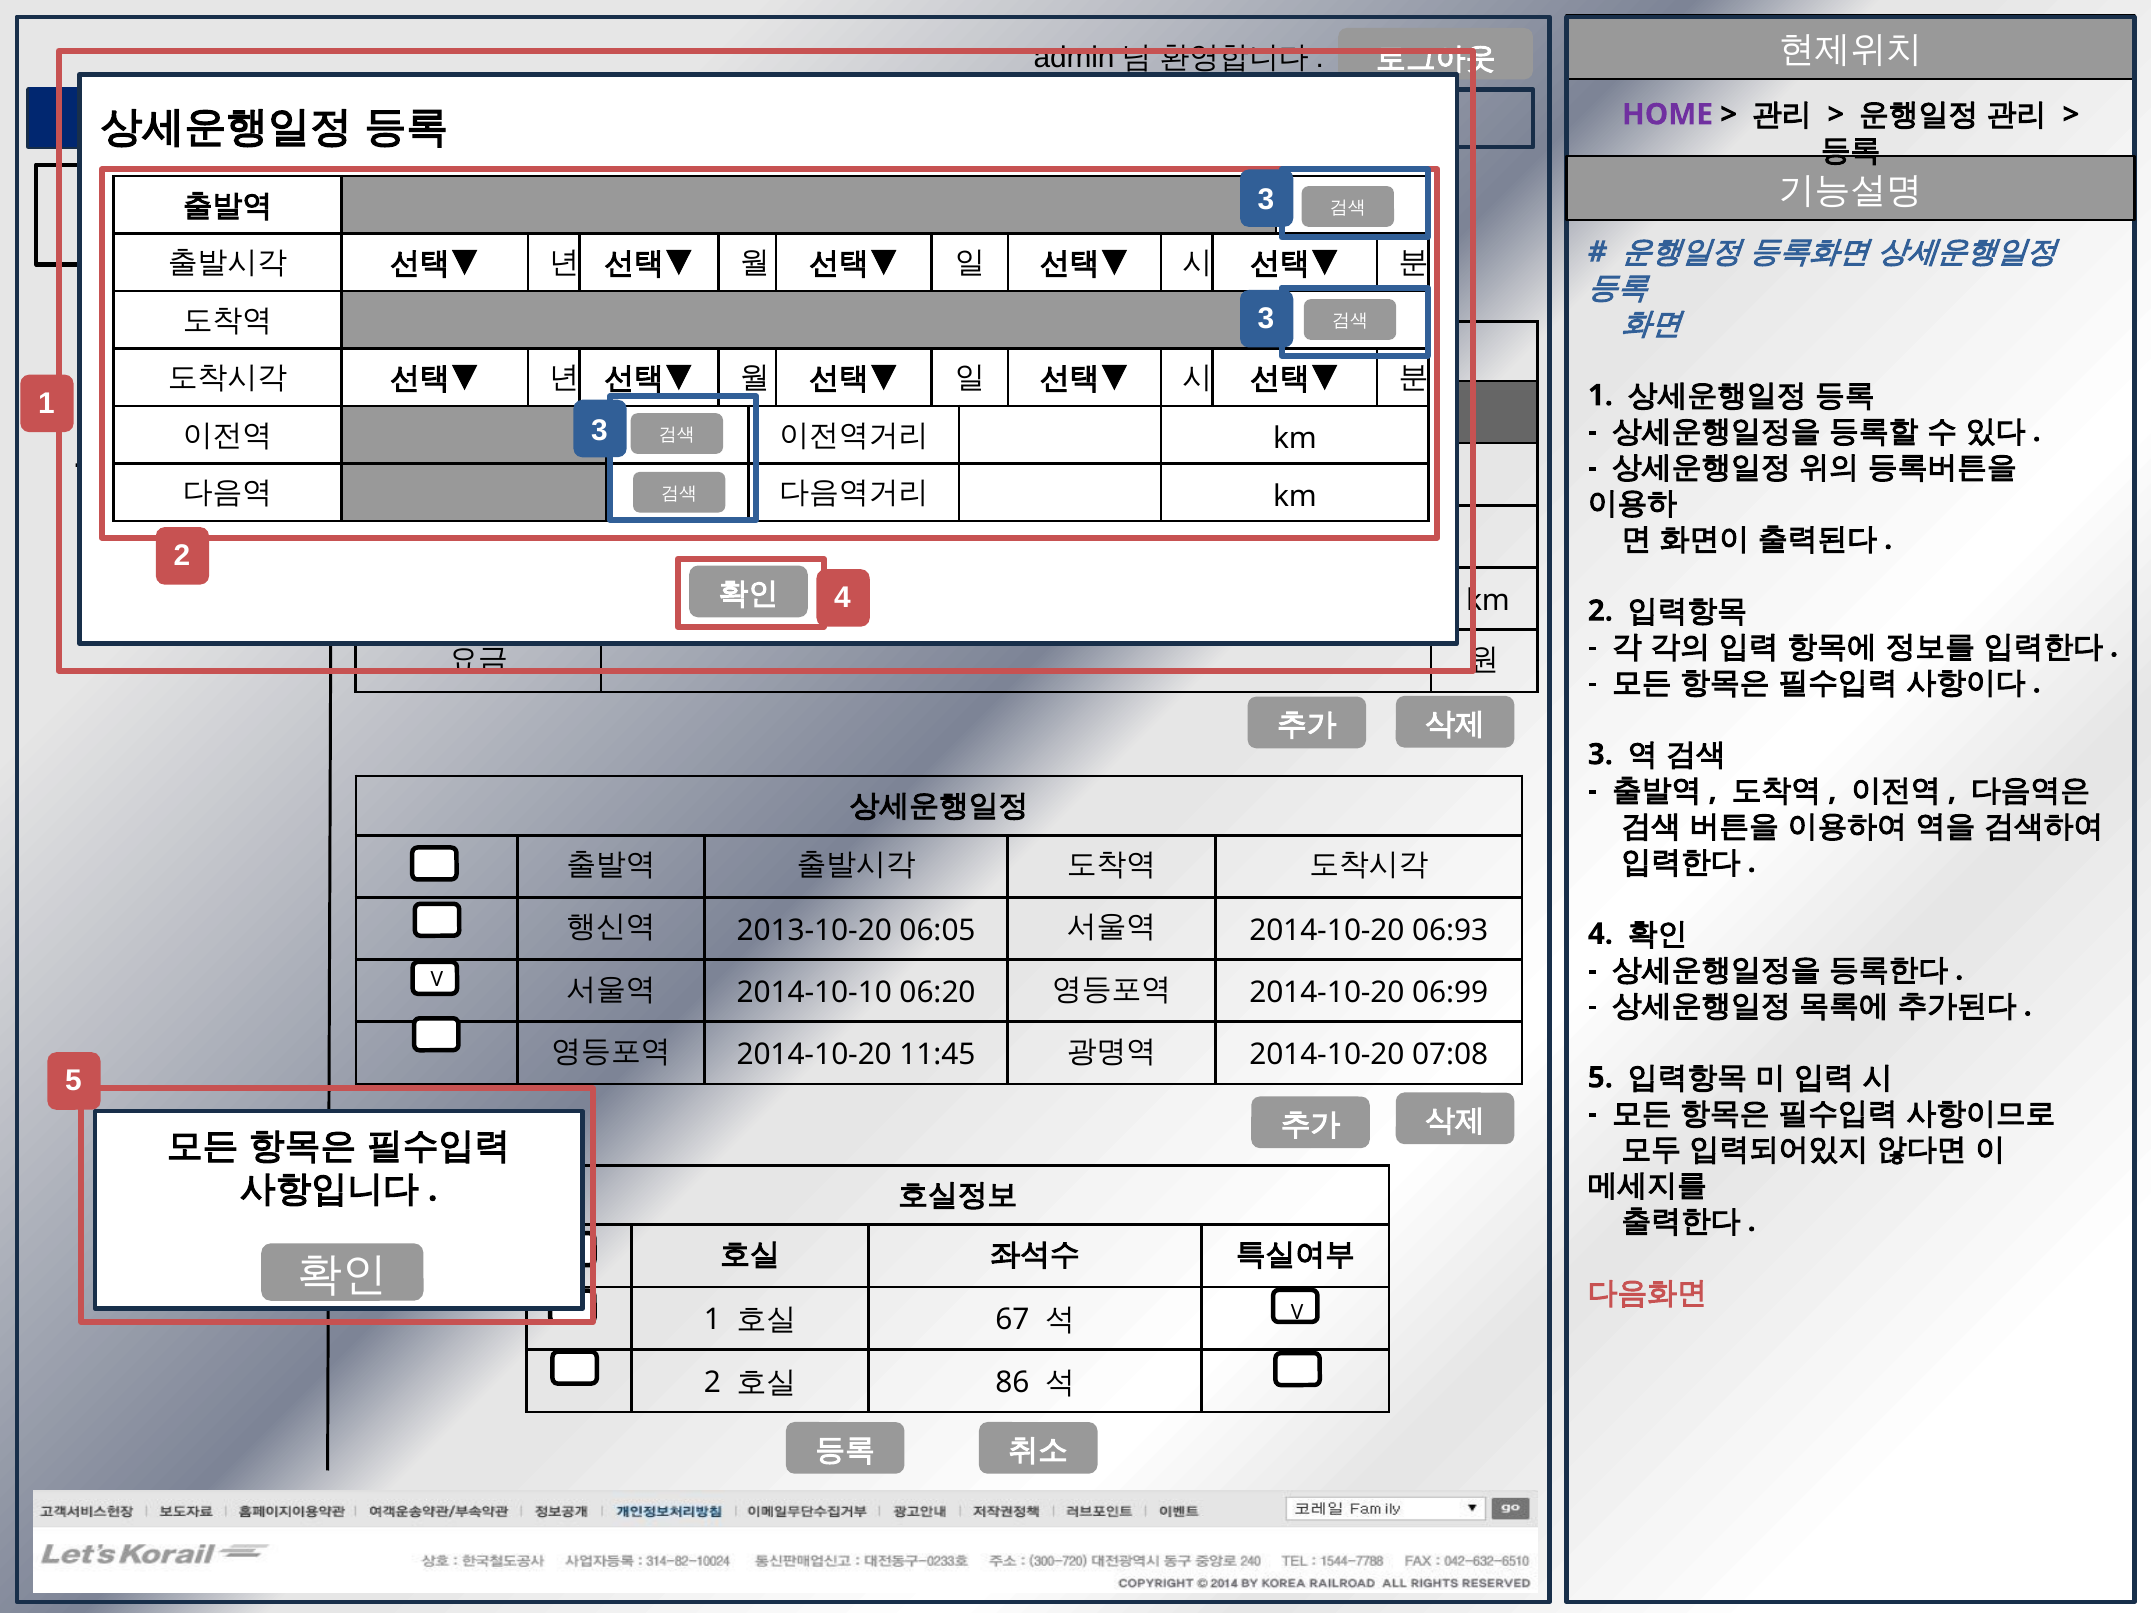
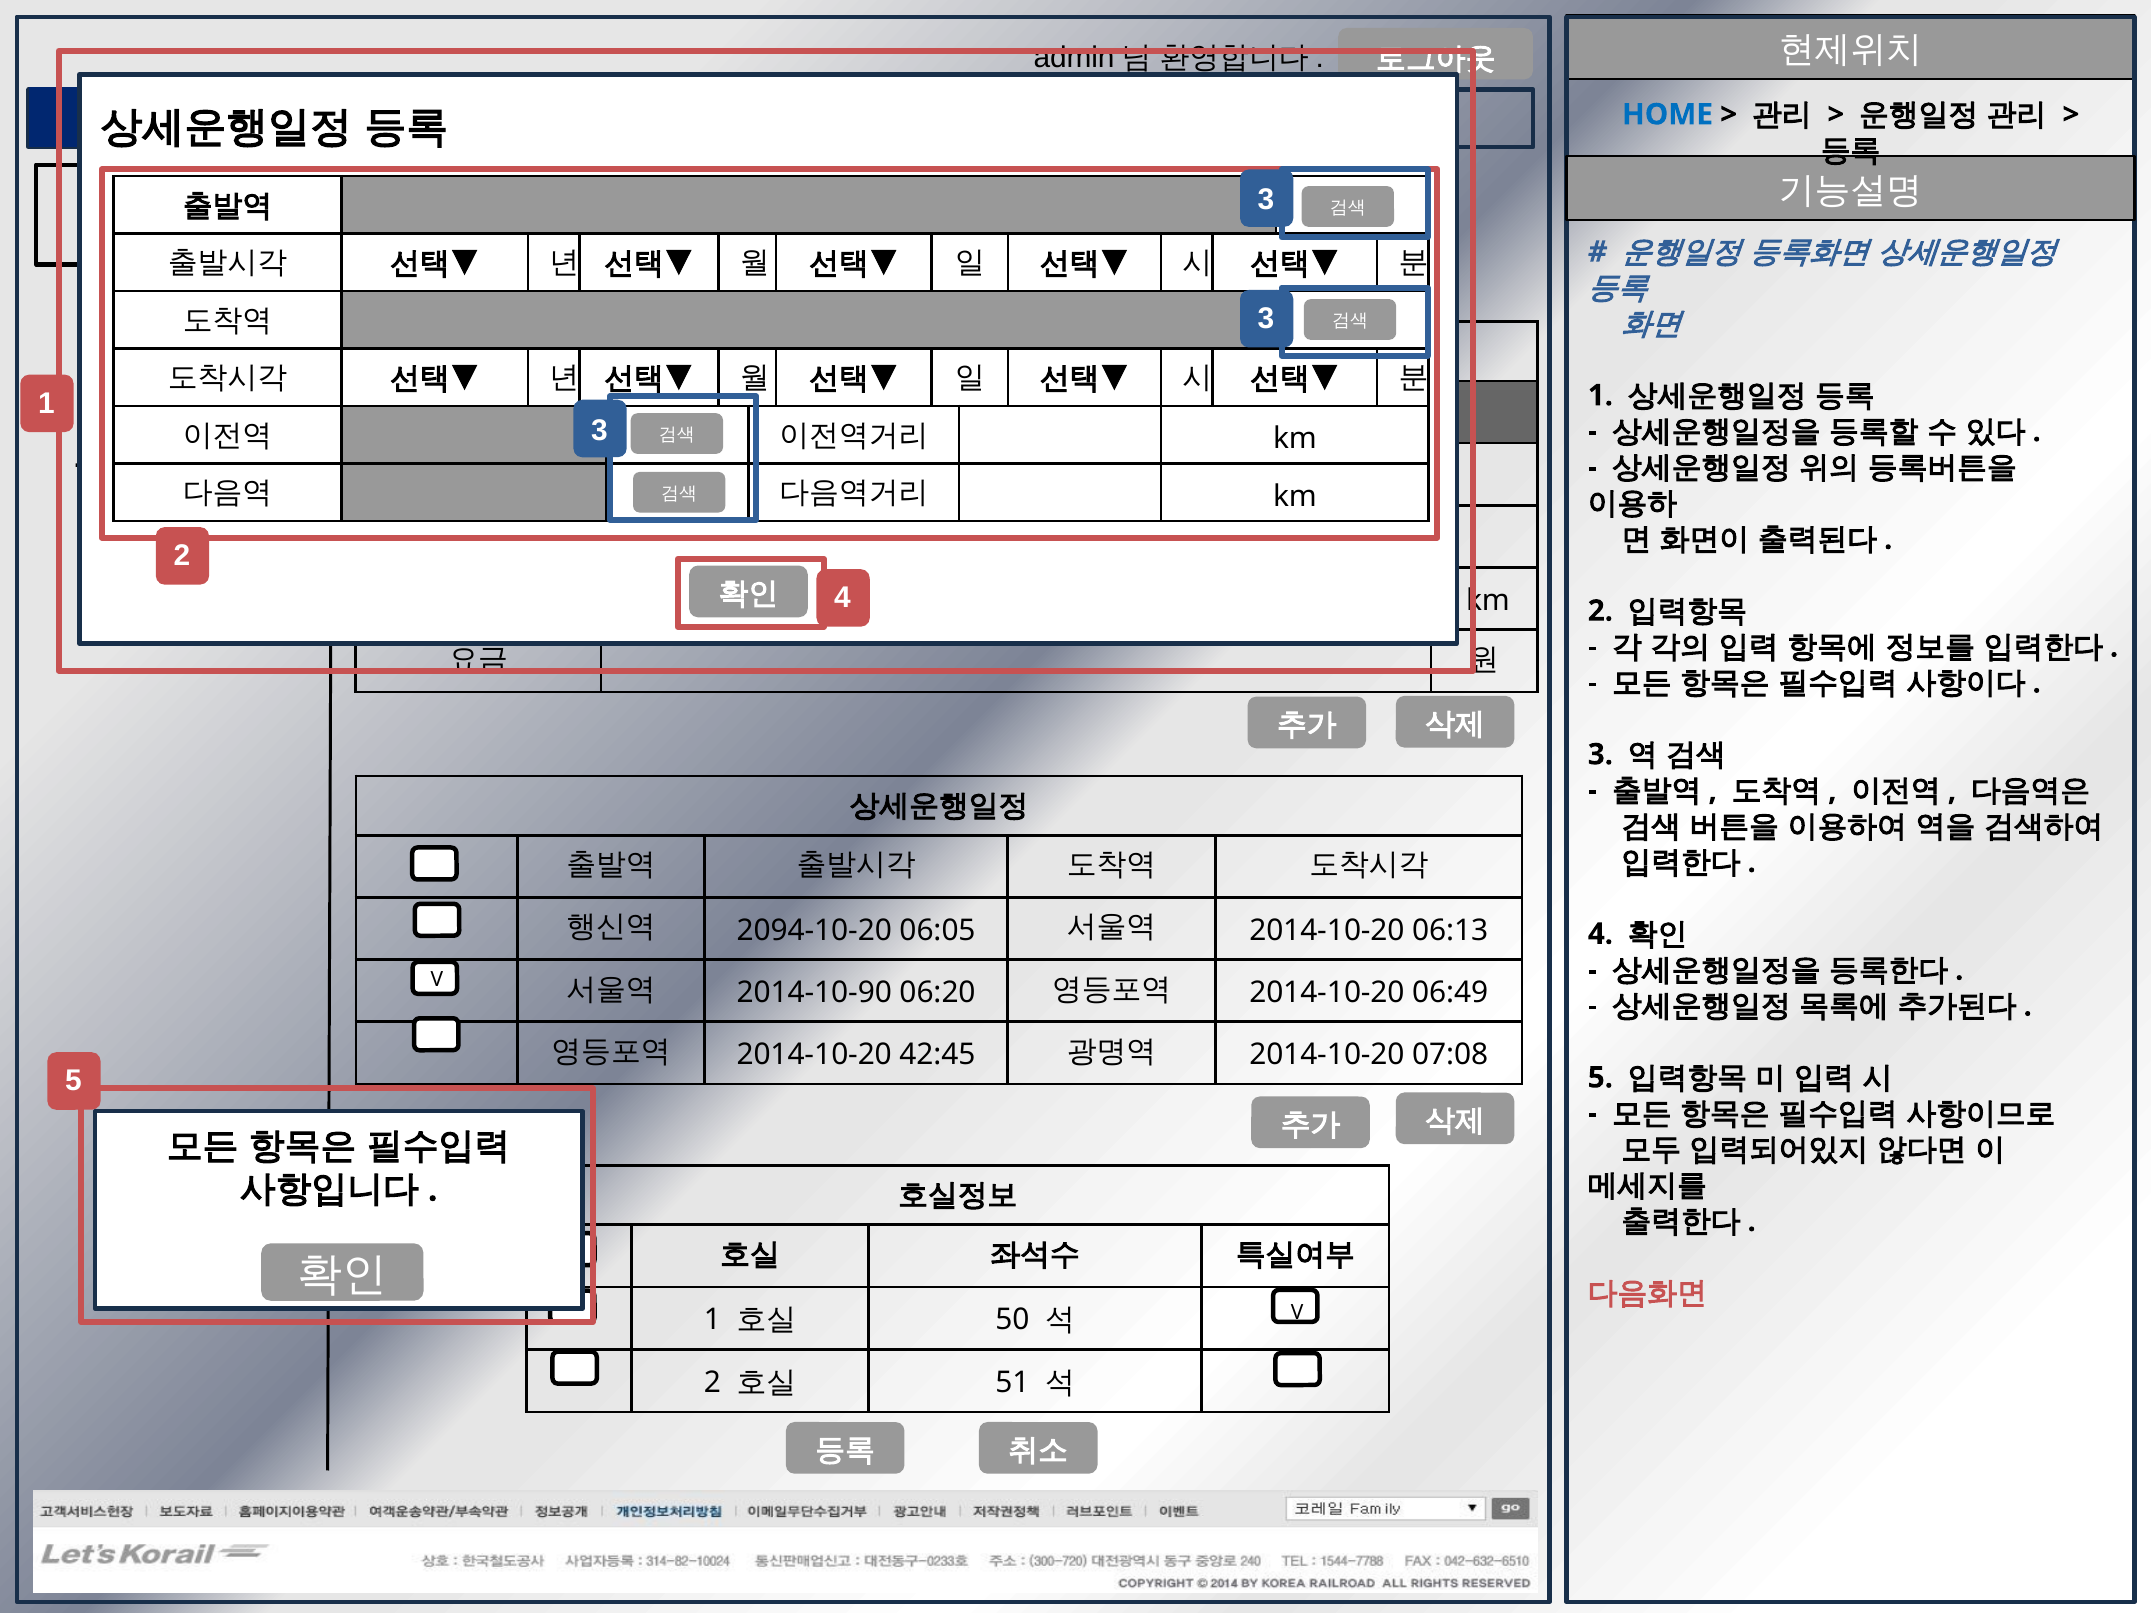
HOME at (1668, 115) colour: purple -> blue
2013-10-20: 2013-10-20 -> 2094-10-20
06:93: 06:93 -> 06:13
2014-10-10: 2014-10-10 -> 2014-10-90
06:99: 06:99 -> 06:49
11:45: 11:45 -> 42:45
67: 67 -> 50
86: 86 -> 51
